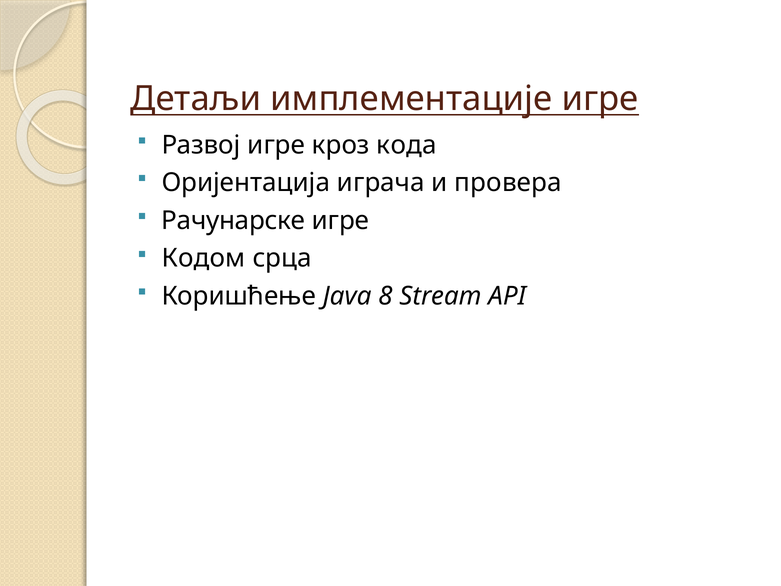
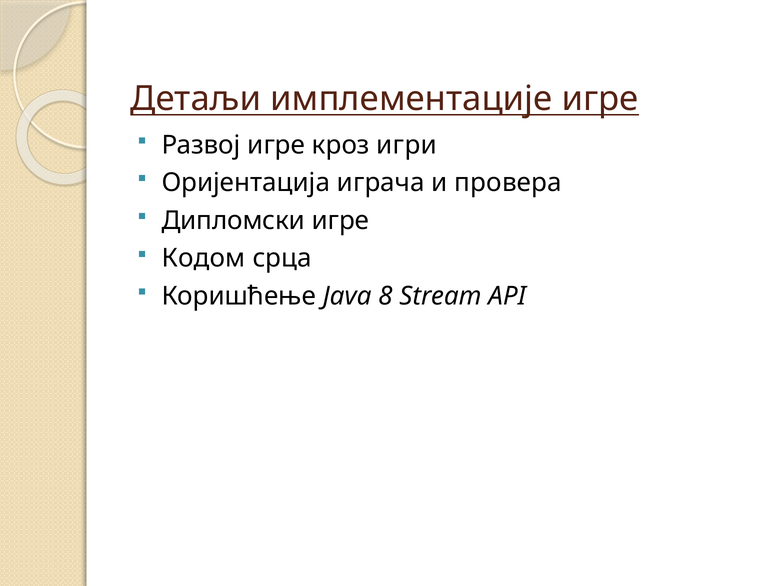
кода: кода -> игри
Рачунарске: Рачунарске -> Дипломски
